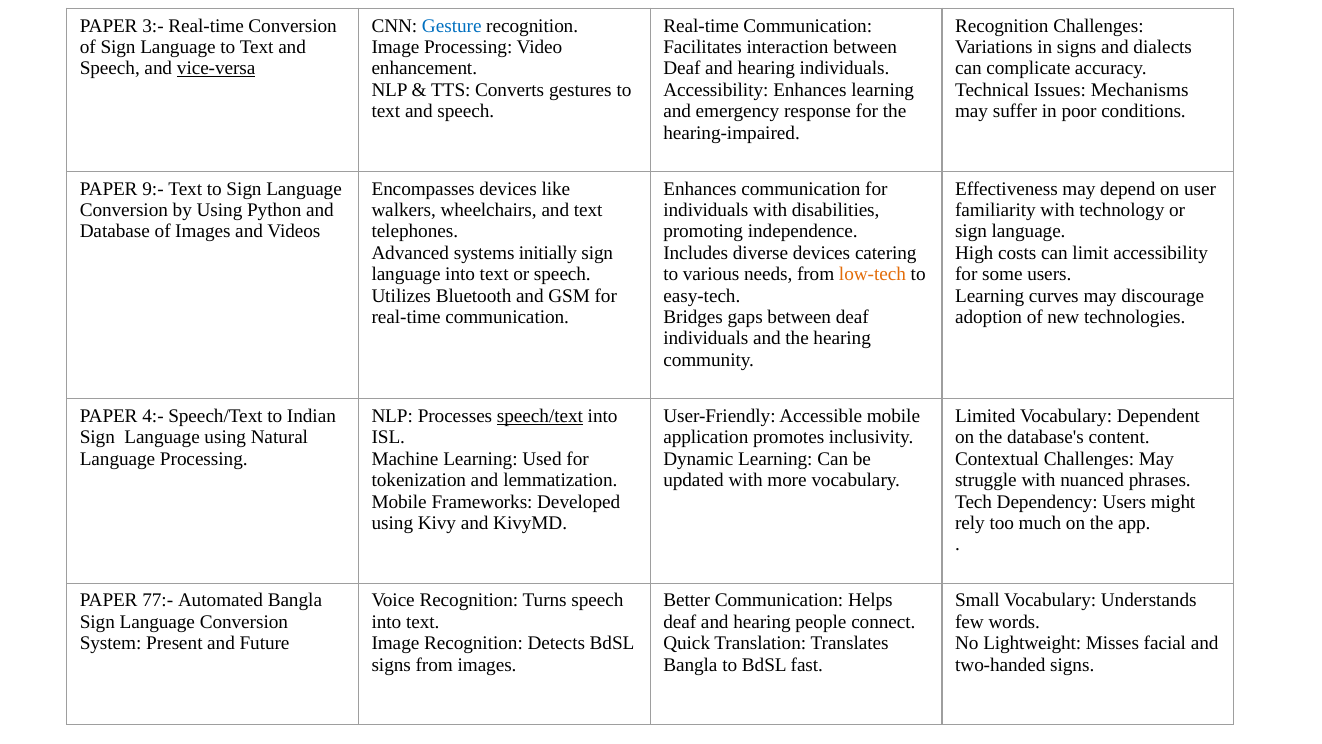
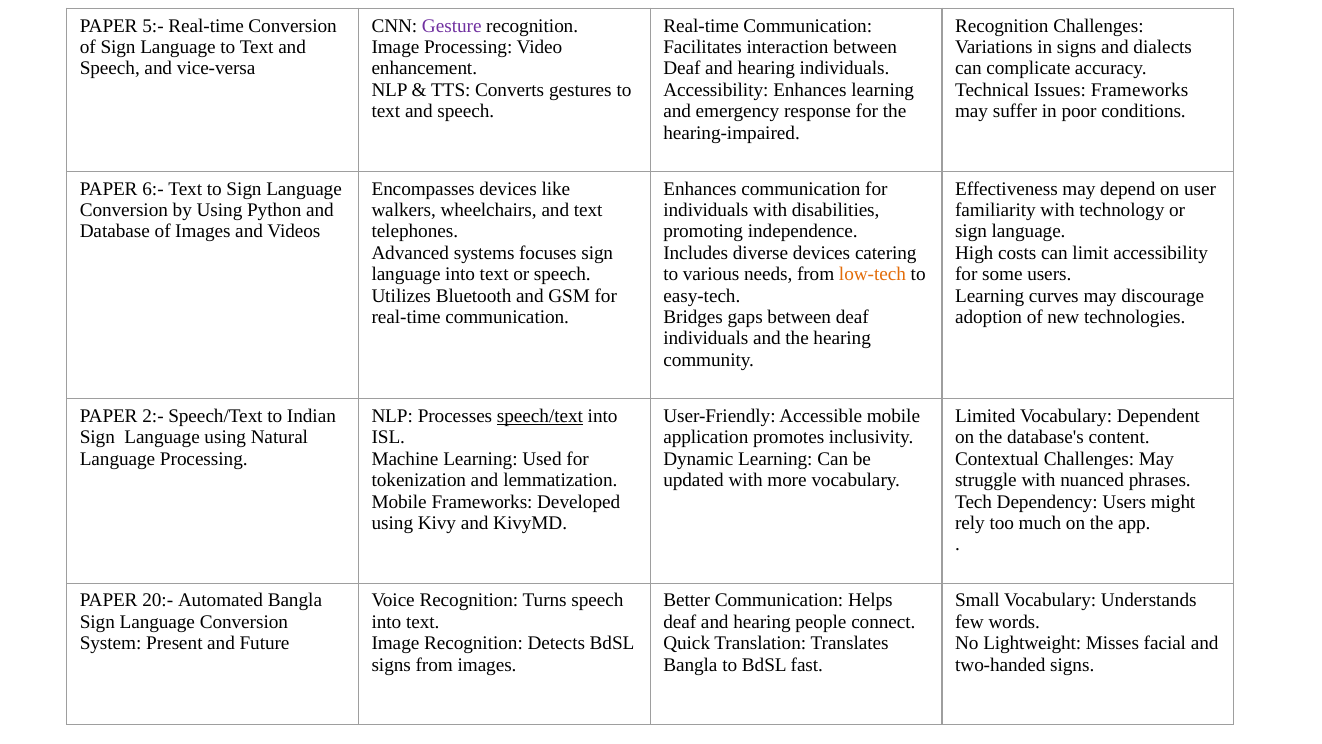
3:-: 3:- -> 5:-
Gesture colour: blue -> purple
vice-versa underline: present -> none
Issues Mechanisms: Mechanisms -> Frameworks
9:-: 9:- -> 6:-
initially: initially -> focuses
4:-: 4:- -> 2:-
77:-: 77:- -> 20:-
